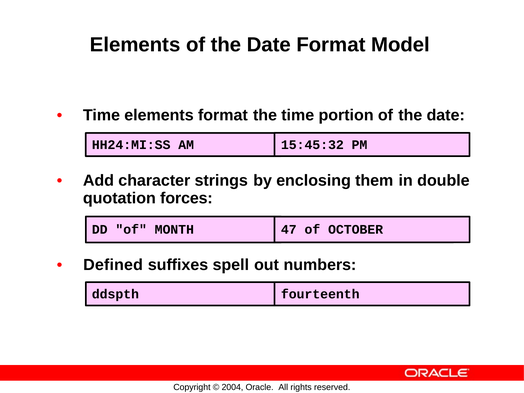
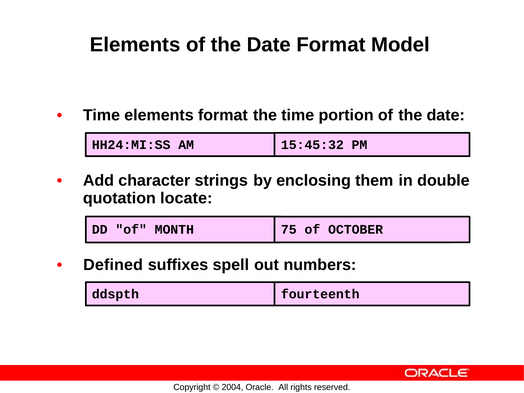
forces: forces -> locate
47: 47 -> 75
